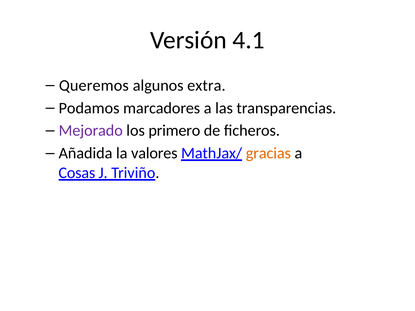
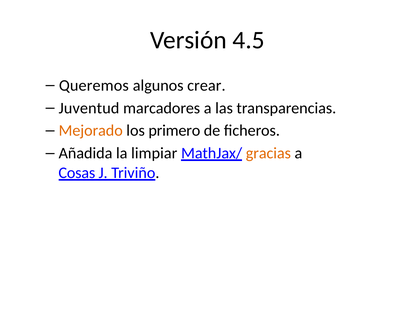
4.1: 4.1 -> 4.5
extra: extra -> crear
Podamos: Podamos -> Juventud
Mejorado colour: purple -> orange
valores: valores -> limpiar
